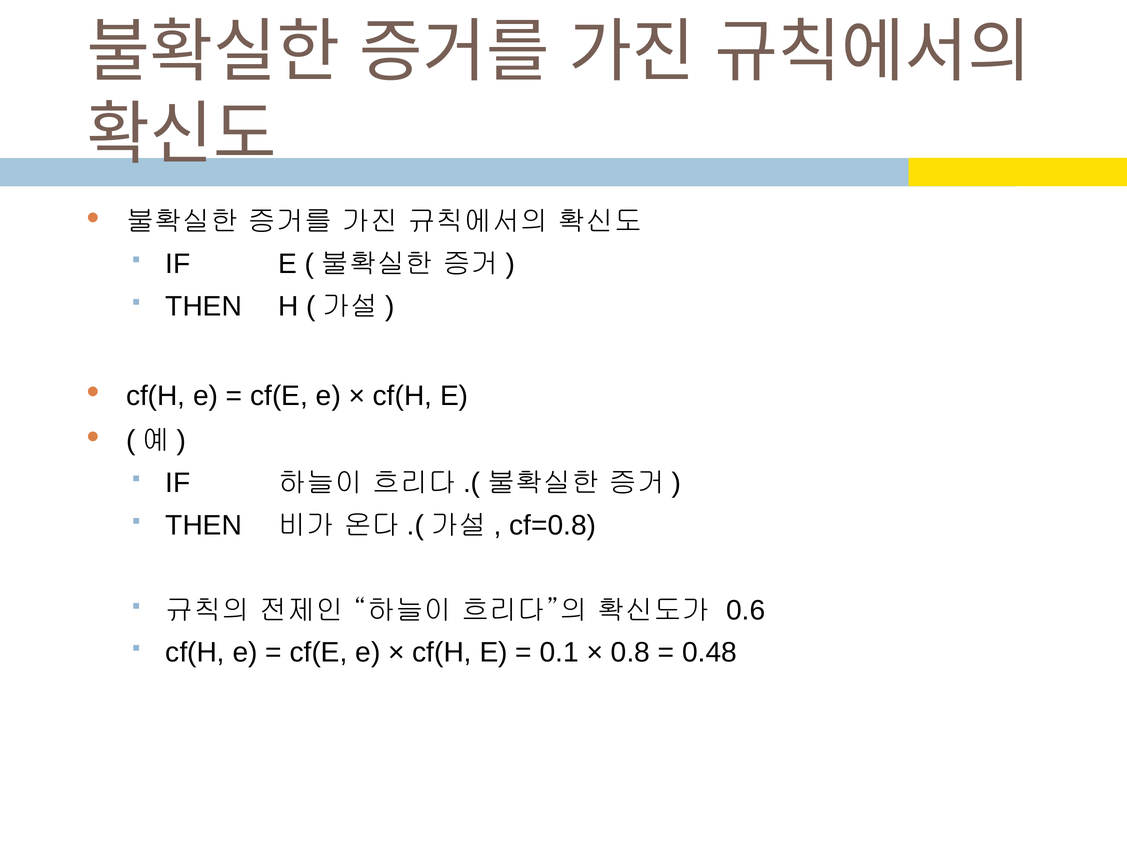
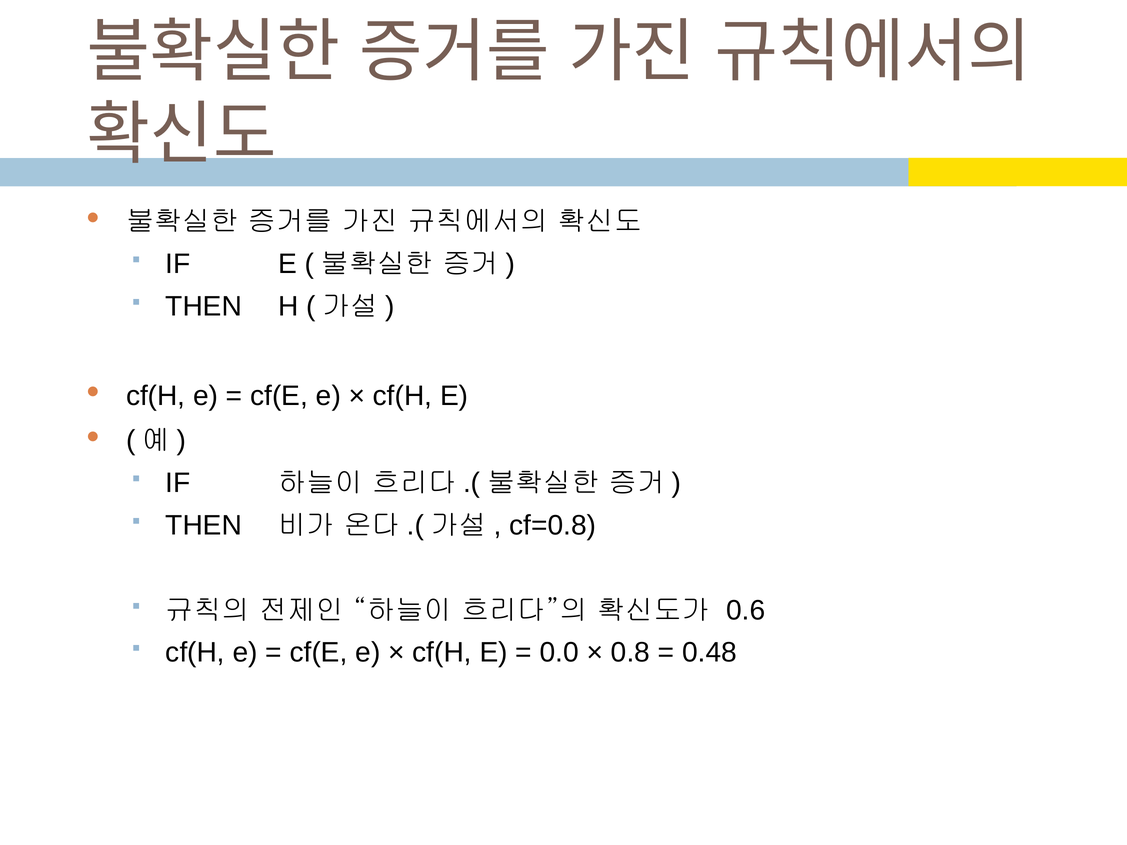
0.1: 0.1 -> 0.0
